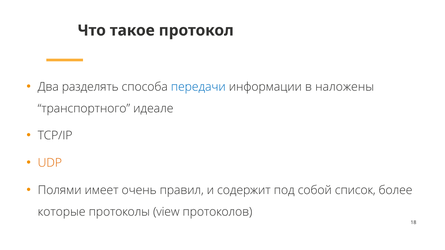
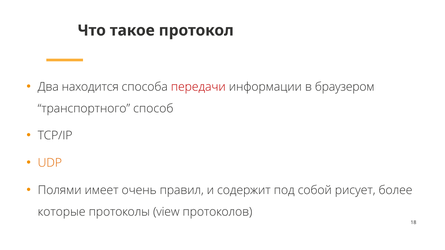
разделять: разделять -> находится
передачи colour: blue -> red
наложены: наложены -> браузером
идеале: идеале -> способ
список: список -> рисует
